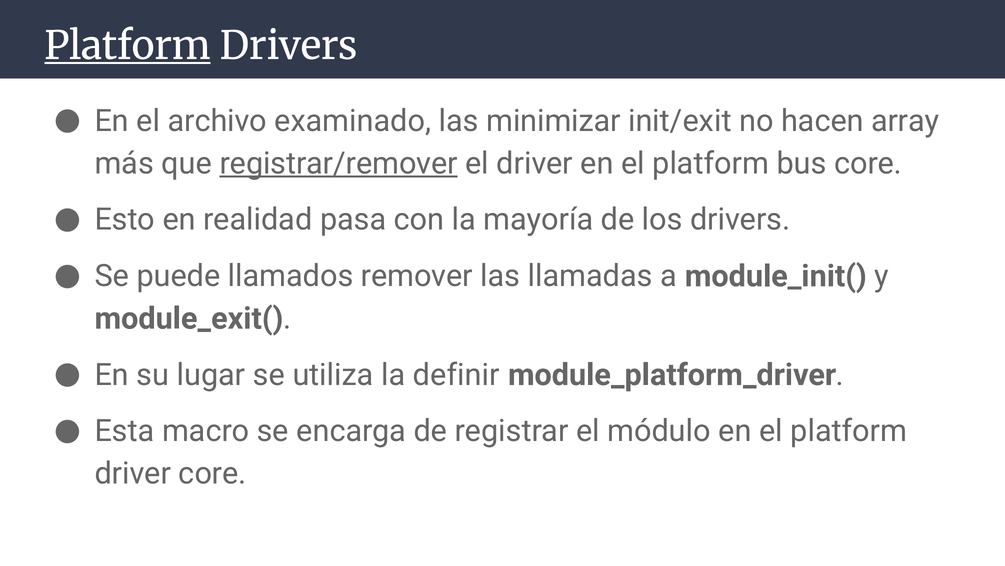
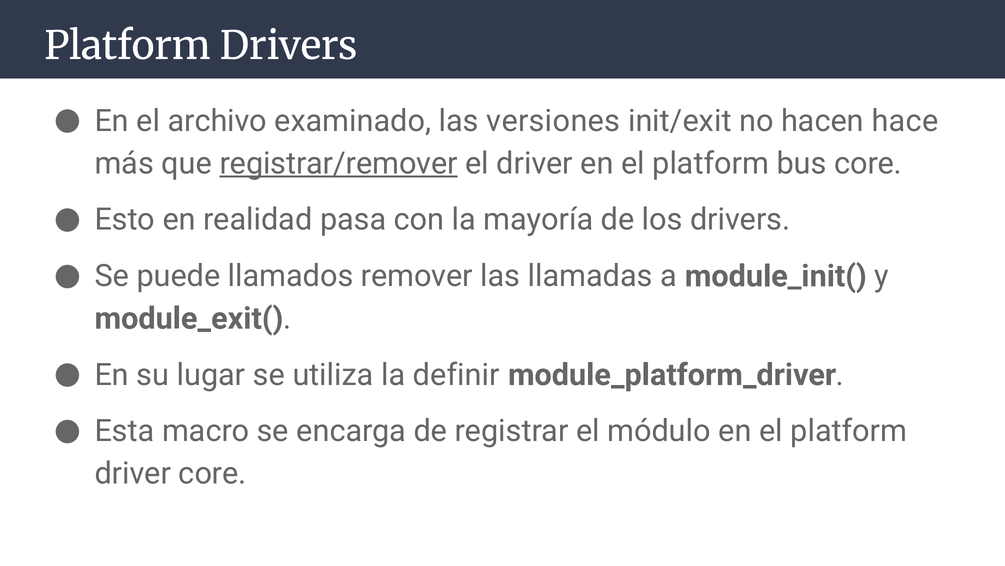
Platform at (127, 46) underline: present -> none
minimizar: minimizar -> versiones
array: array -> hace
